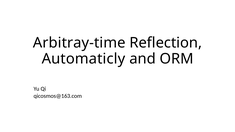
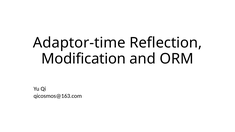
Arbitray-time: Arbitray-time -> Adaptor-time
Automaticly: Automaticly -> Modification
